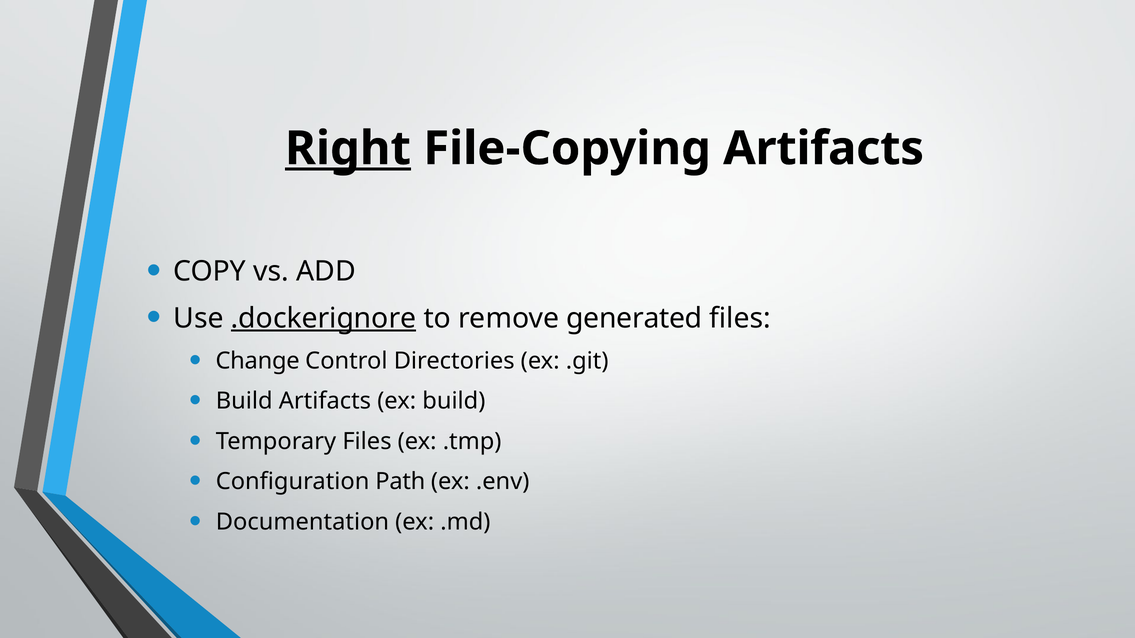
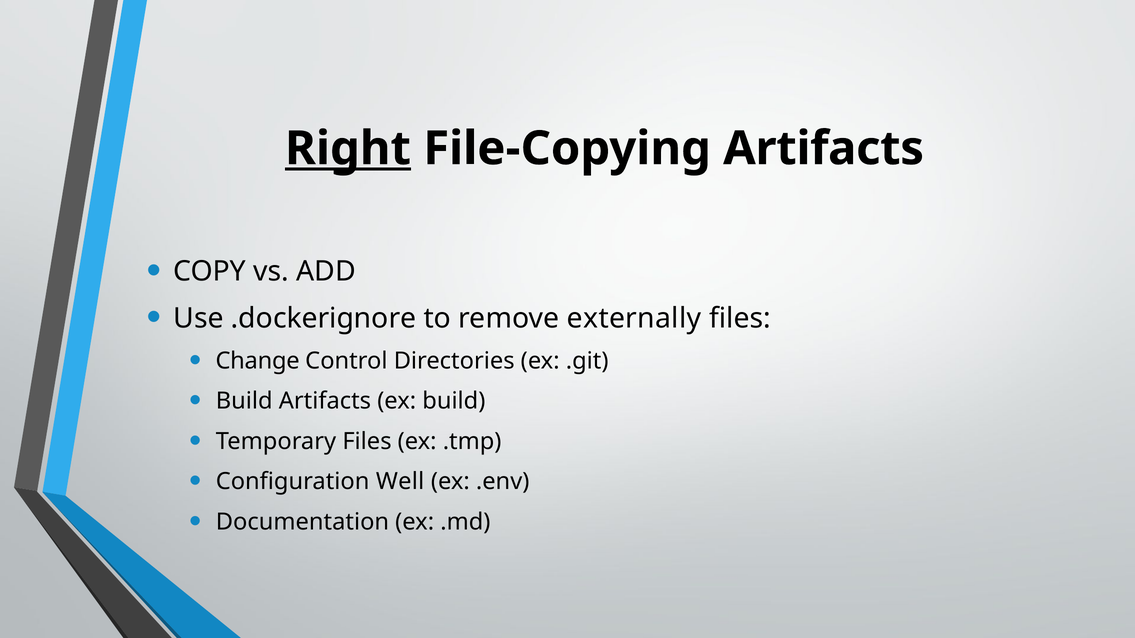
.dockerignore underline: present -> none
generated: generated -> externally
Path: Path -> Well
